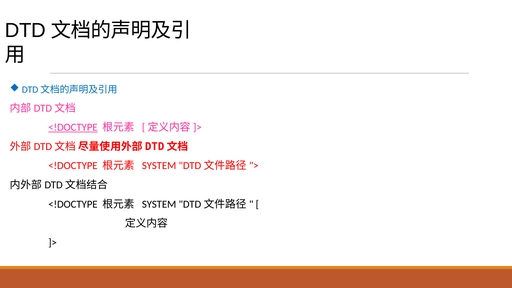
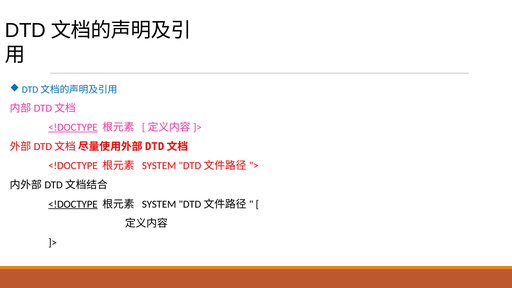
<!DOCTYPE at (73, 204) underline: none -> present
